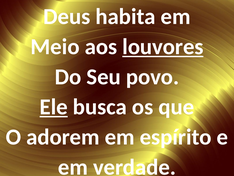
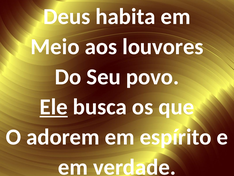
louvores underline: present -> none
